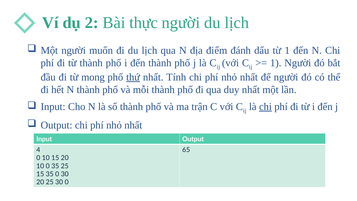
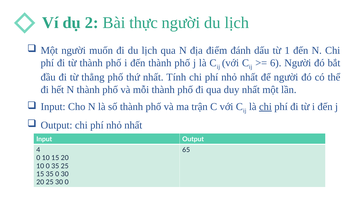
1 at (276, 63): 1 -> 6
mong: mong -> thẳng
thứ underline: present -> none
